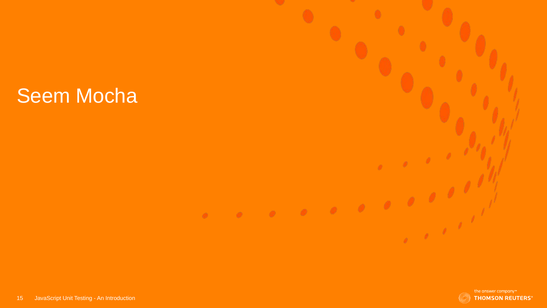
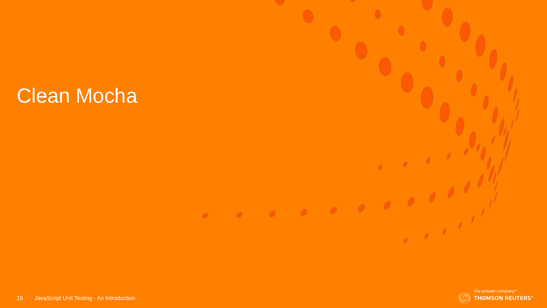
Seem: Seem -> Clean
